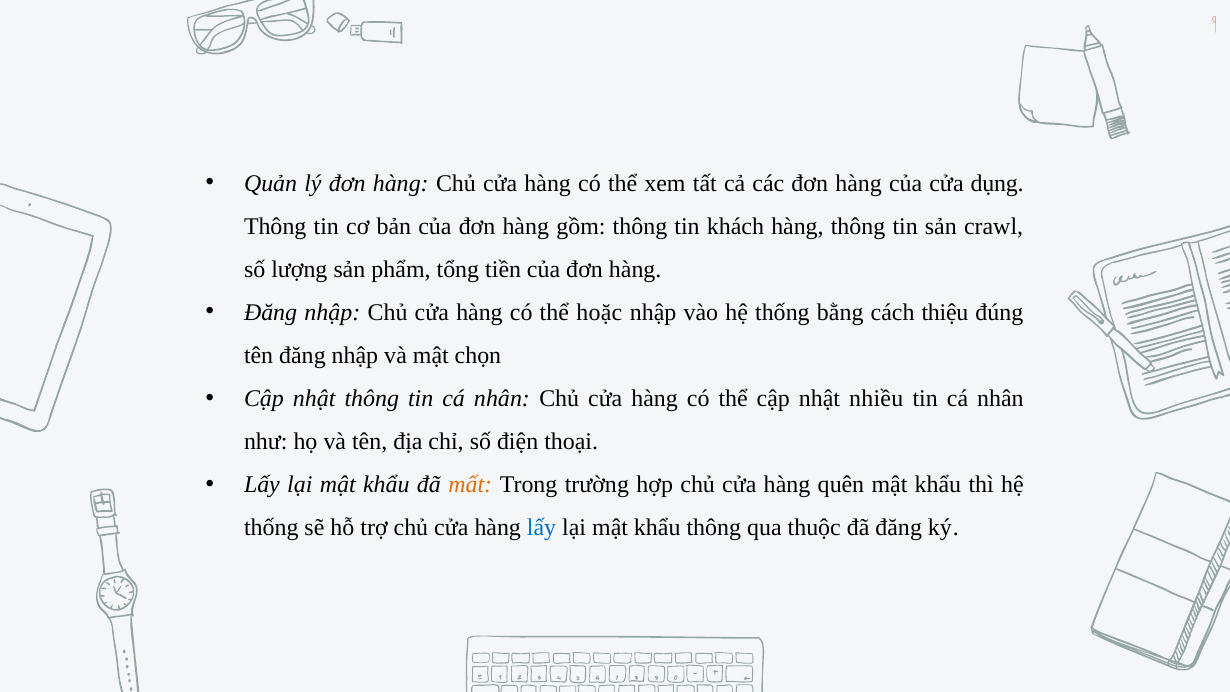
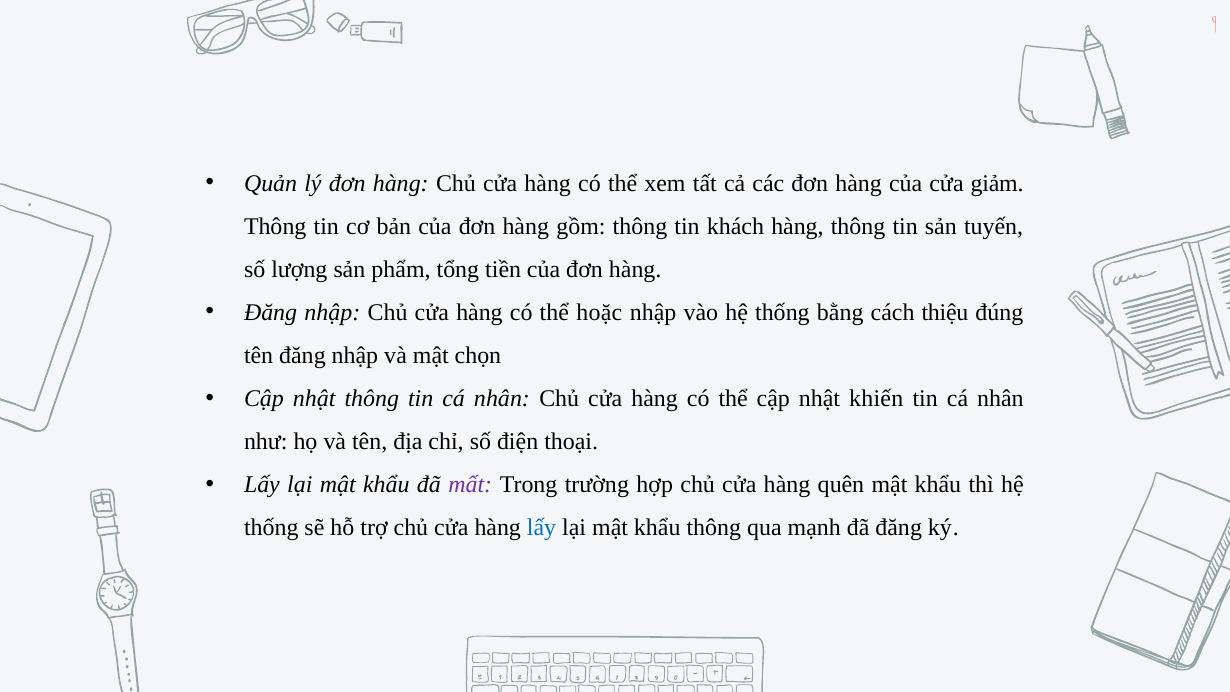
dụng: dụng -> giảm
crawl: crawl -> tuyến
nhiều: nhiều -> khiến
mất colour: orange -> purple
thuộc: thuộc -> mạnh
